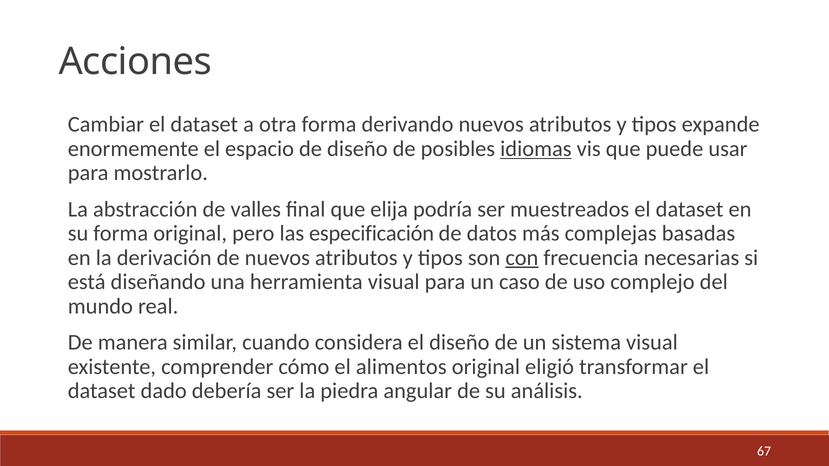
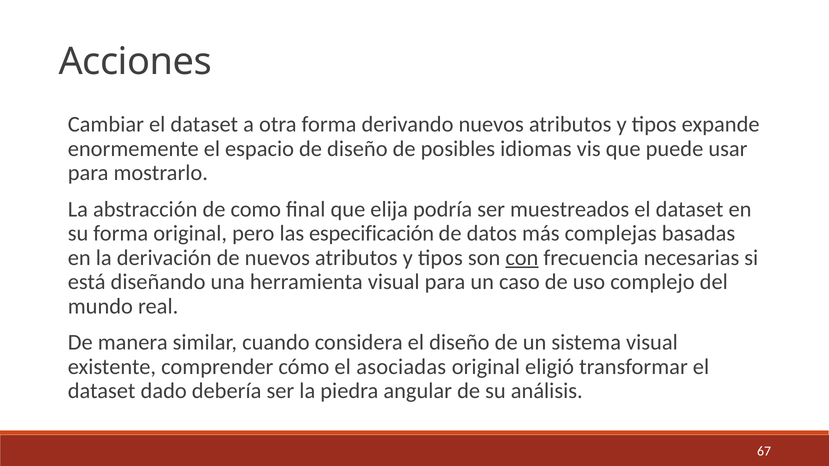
idiomas underline: present -> none
valles: valles -> como
alimentos: alimentos -> asociadas
